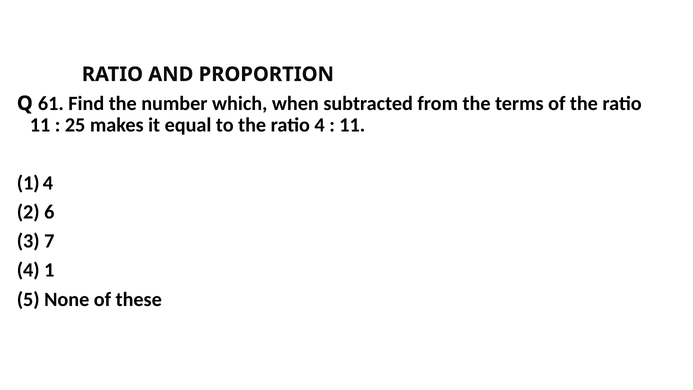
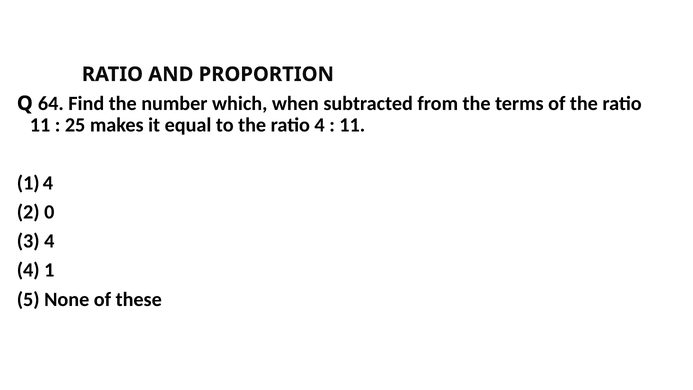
61: 61 -> 64
6: 6 -> 0
3 7: 7 -> 4
